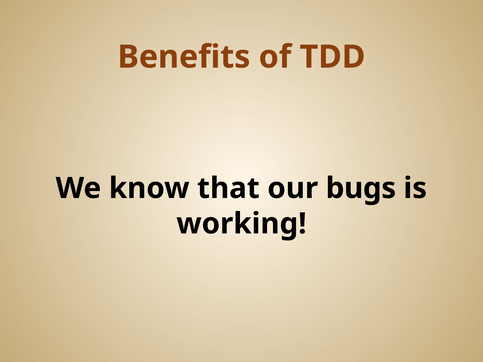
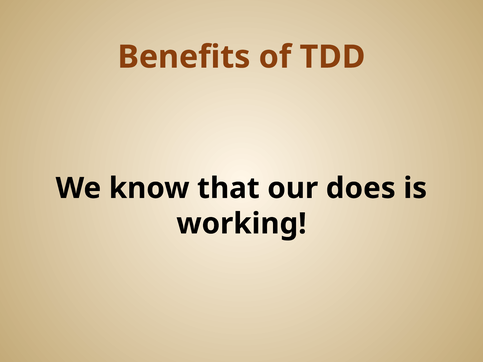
bugs: bugs -> does
